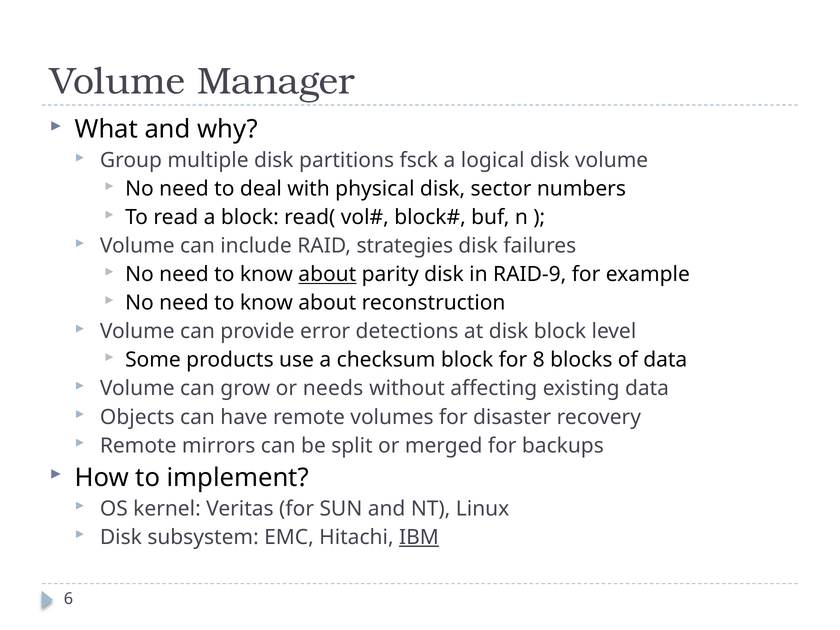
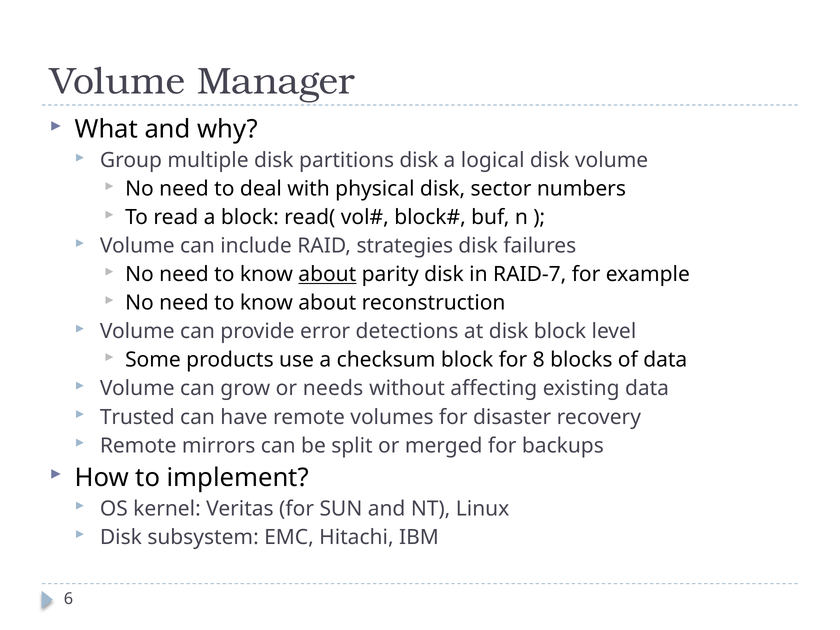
partitions fsck: fsck -> disk
RAID-9: RAID-9 -> RAID-7
Objects: Objects -> Trusted
IBM underline: present -> none
